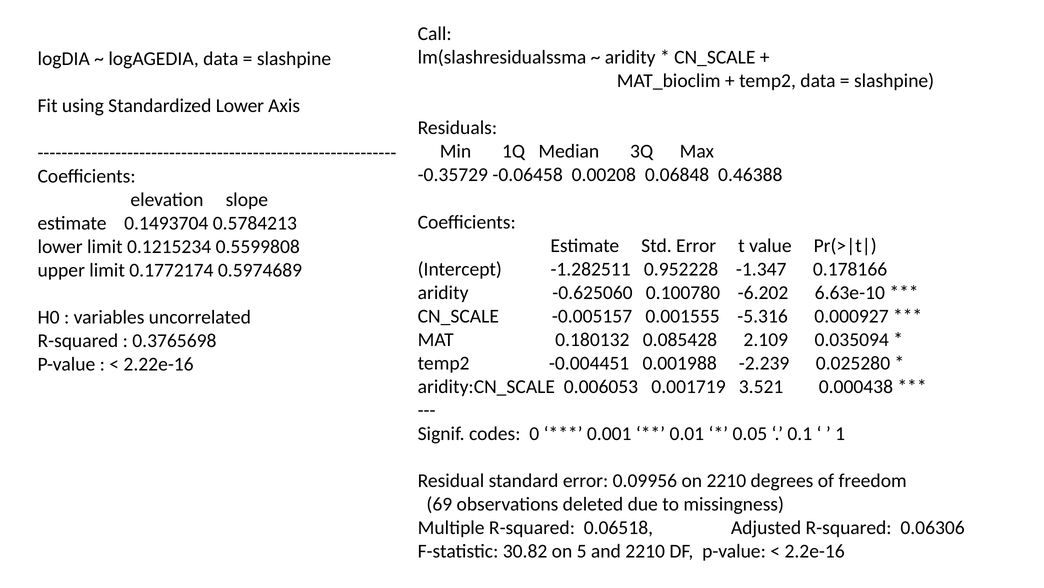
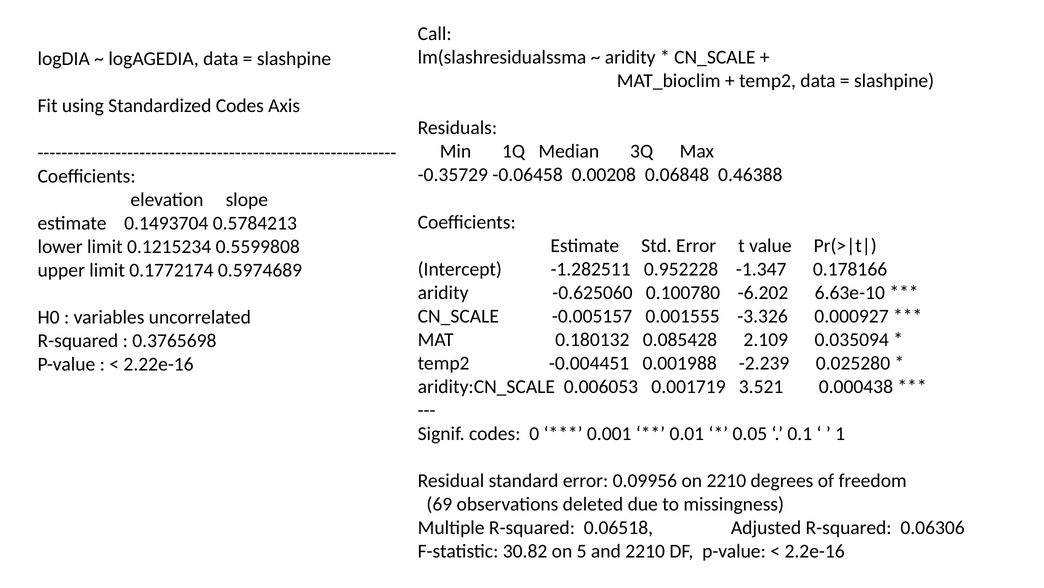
Standardized Lower: Lower -> Codes
-5.316: -5.316 -> -3.326
